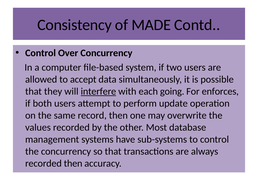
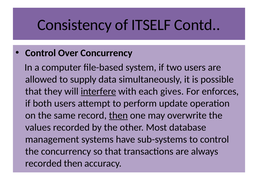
MADE: MADE -> ITSELF
accept: accept -> supply
going: going -> gives
then at (118, 116) underline: none -> present
